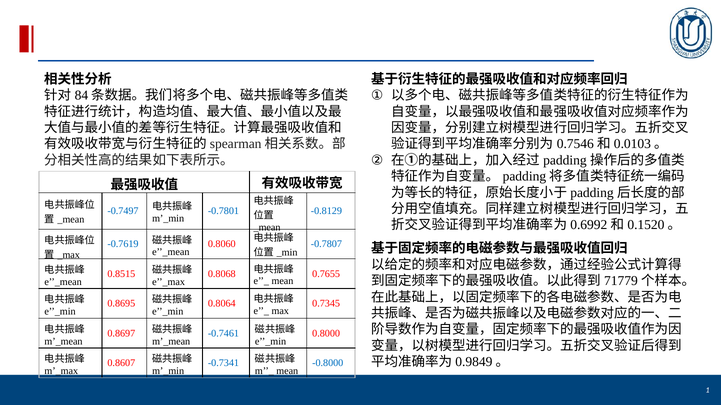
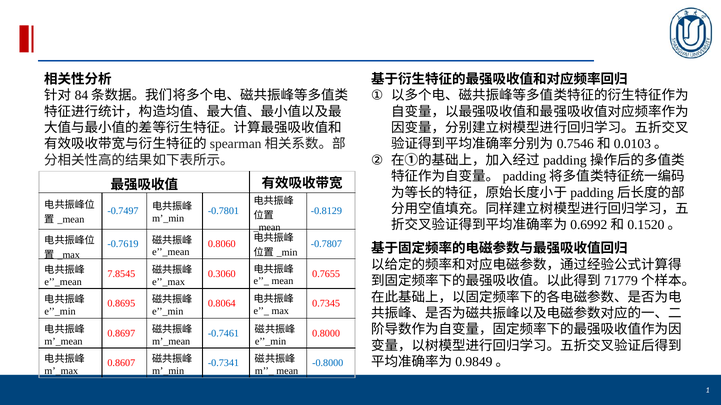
0.8515: 0.8515 -> 7.8545
0.8068: 0.8068 -> 0.3060
